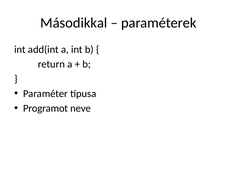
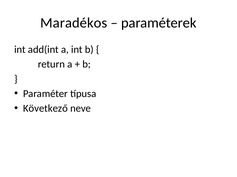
Másodikkal: Másodikkal -> Maradékos
Programot: Programot -> Következő
